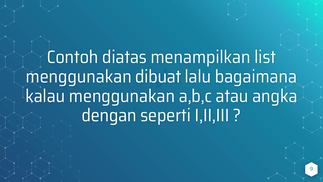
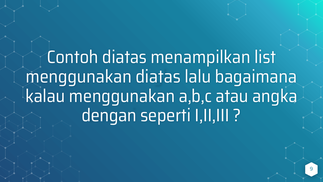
menggunakan dibuat: dibuat -> diatas
